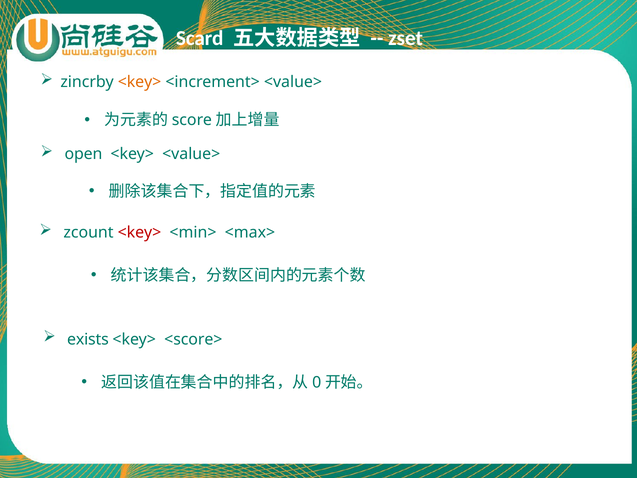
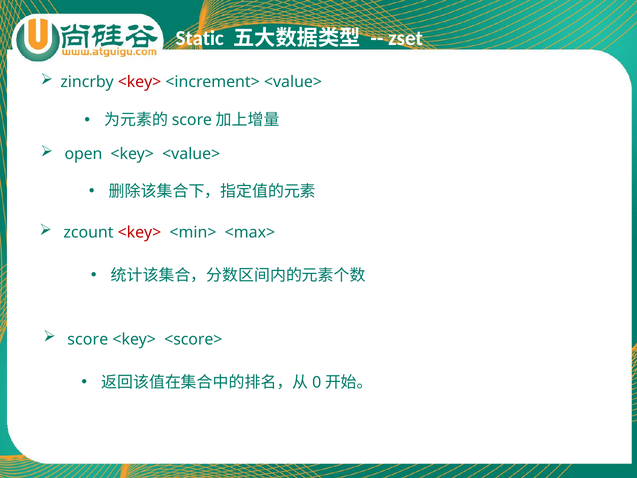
Scard: Scard -> Static
<key> at (140, 82) colour: orange -> red
exists: exists -> score
